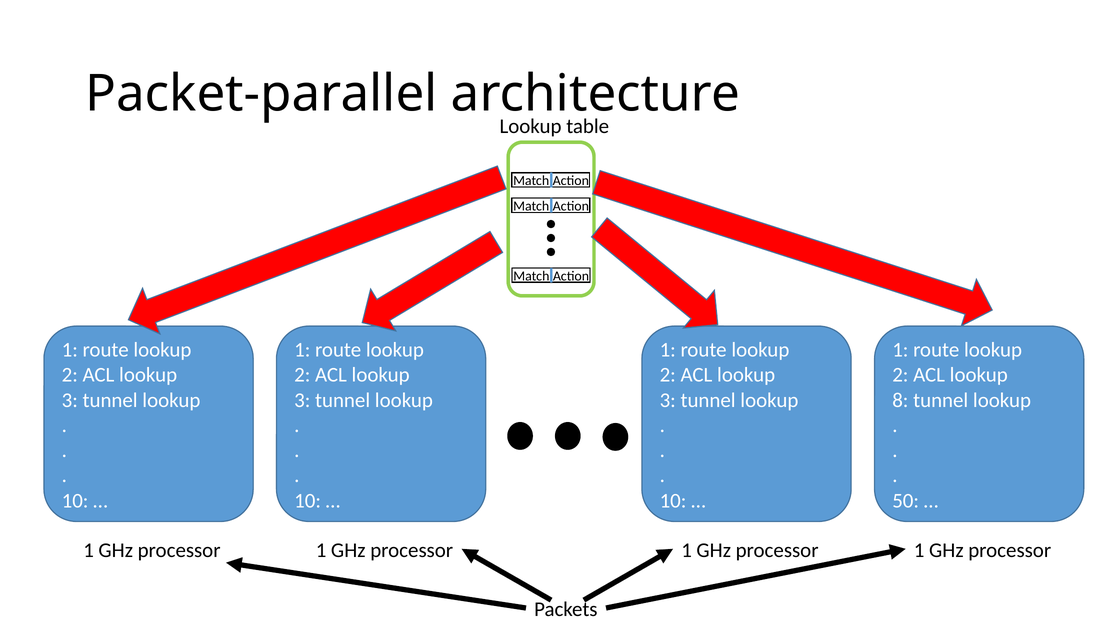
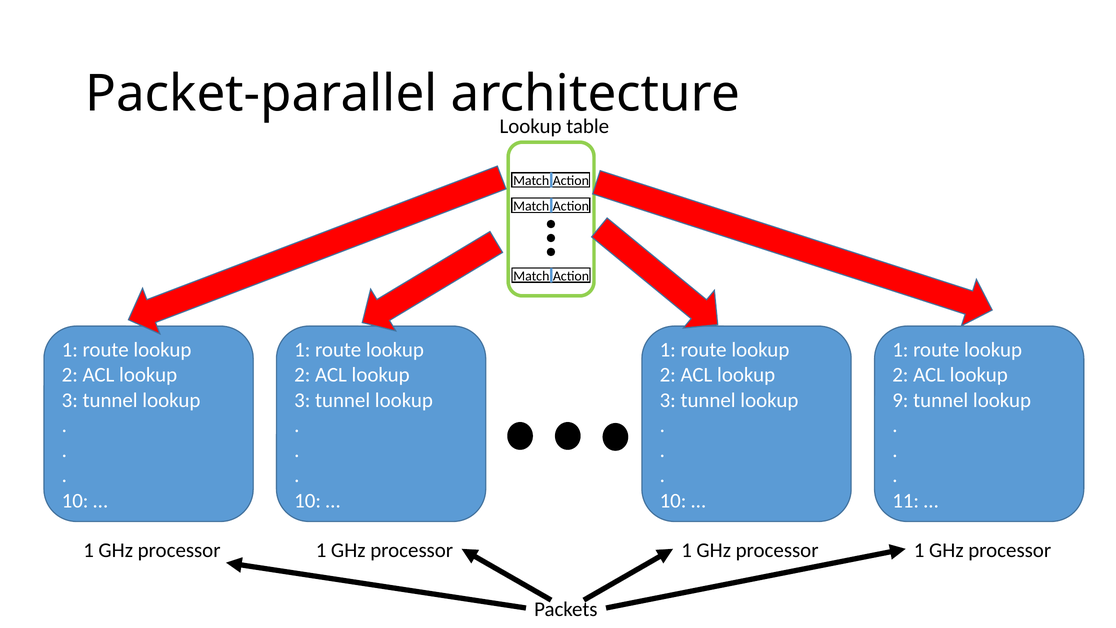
8: 8 -> 9
50: 50 -> 11
